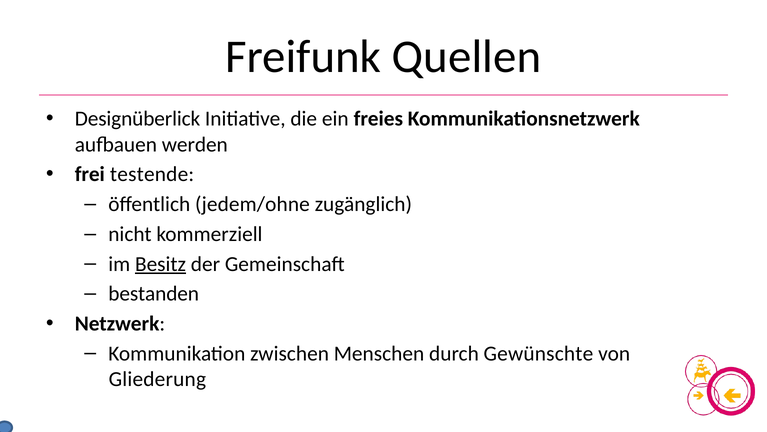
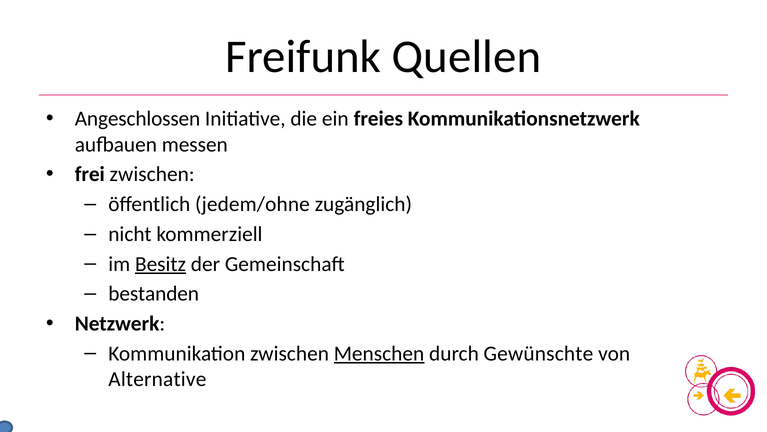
Designüberlick: Designüberlick -> Angeschlossen
werden: werden -> messen
frei testende: testende -> zwischen
Menschen underline: none -> present
Gliederung: Gliederung -> Alternative
